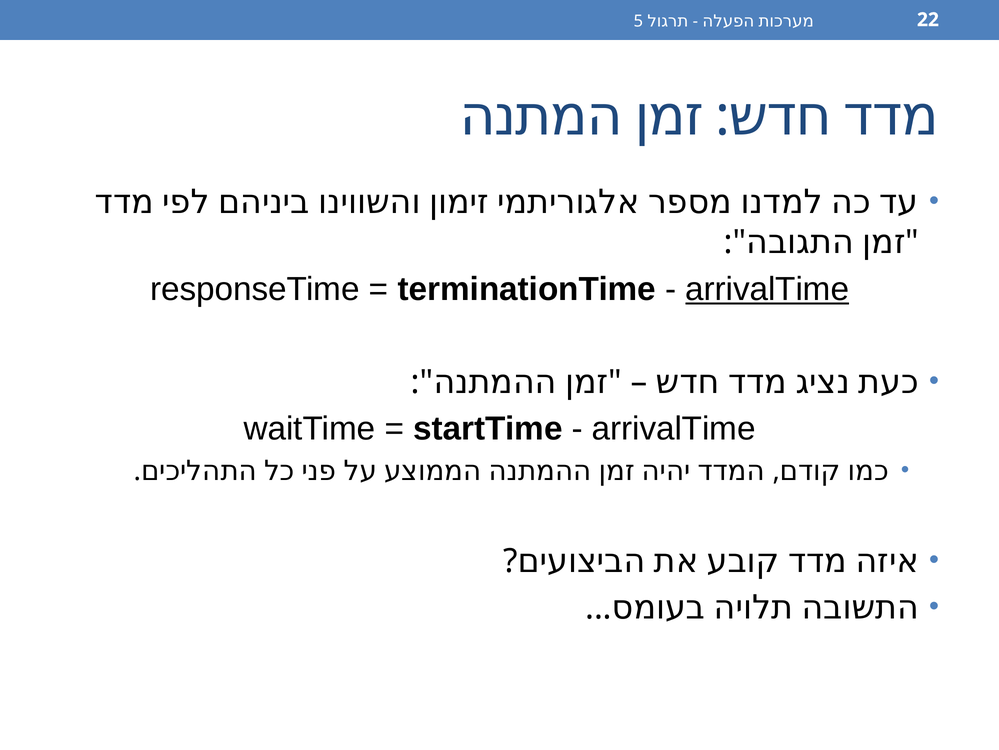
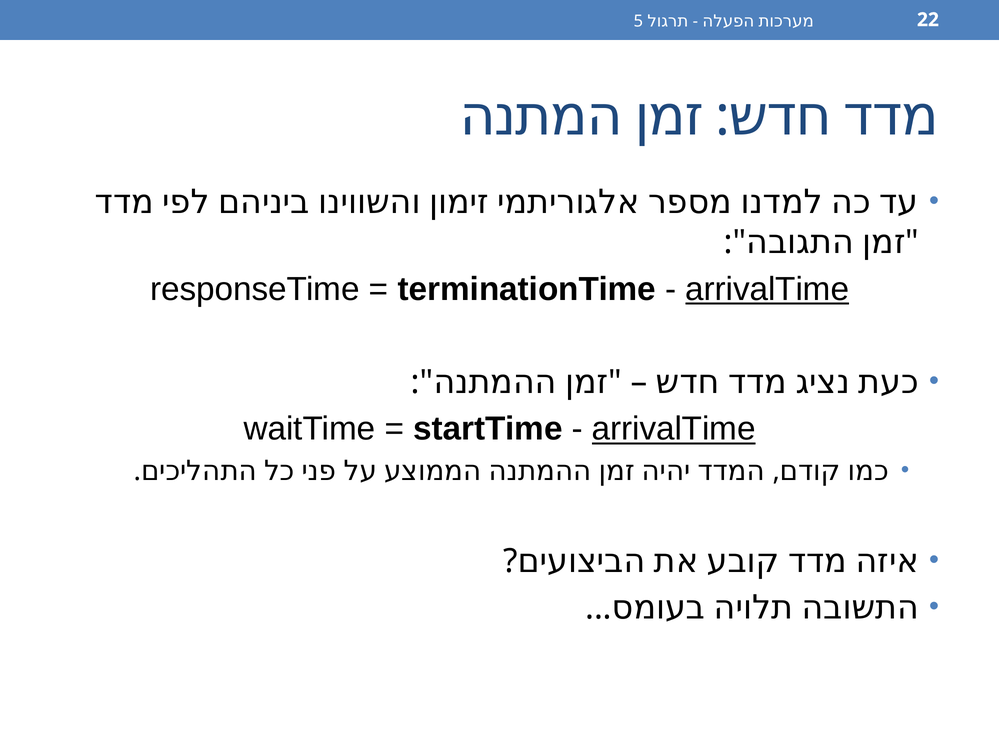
arrivalTime at (674, 429) underline: none -> present
